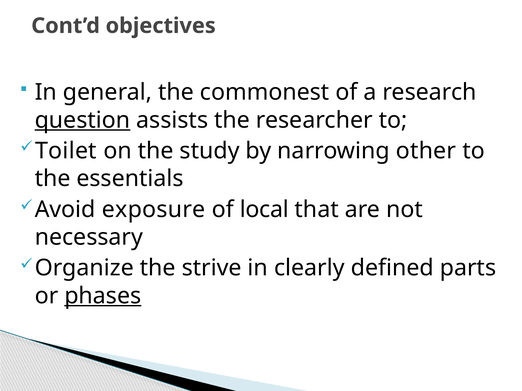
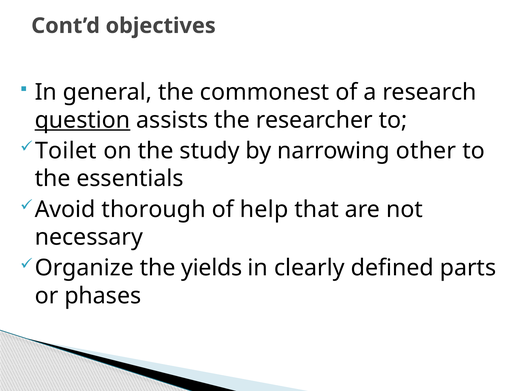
exposure: exposure -> thorough
local: local -> help
strive: strive -> yields
phases underline: present -> none
